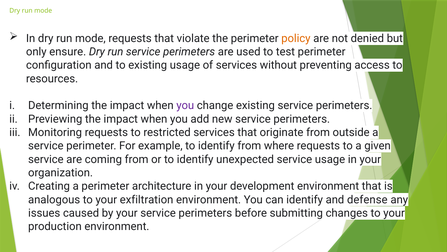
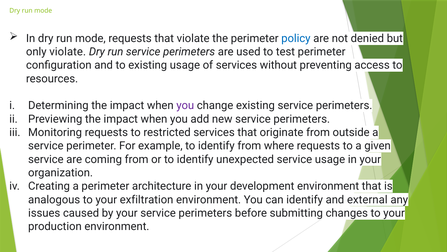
policy colour: orange -> blue
only ensure: ensure -> violate
defense: defense -> external
